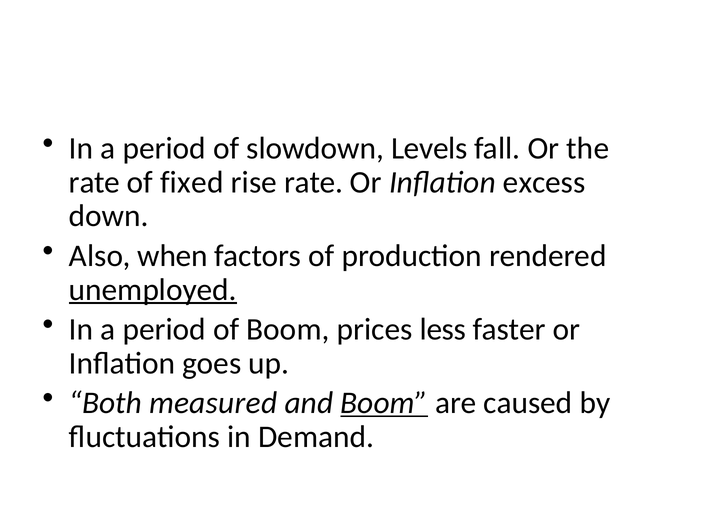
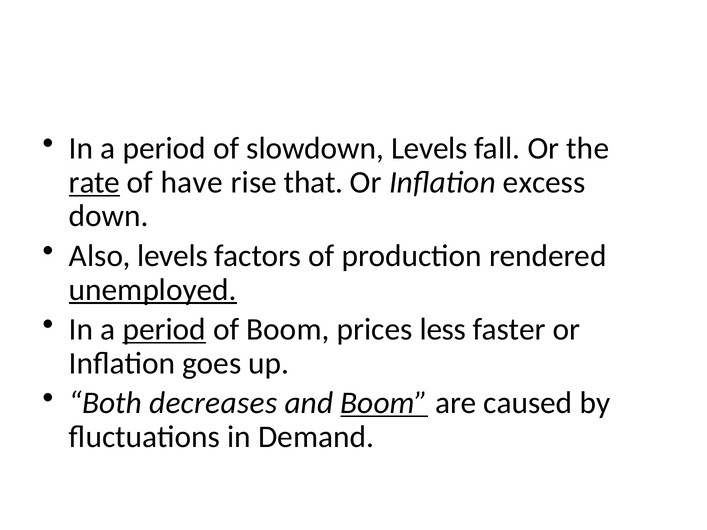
rate at (95, 182) underline: none -> present
fixed: fixed -> have
rise rate: rate -> that
Also when: when -> levels
period at (164, 329) underline: none -> present
measured: measured -> decreases
